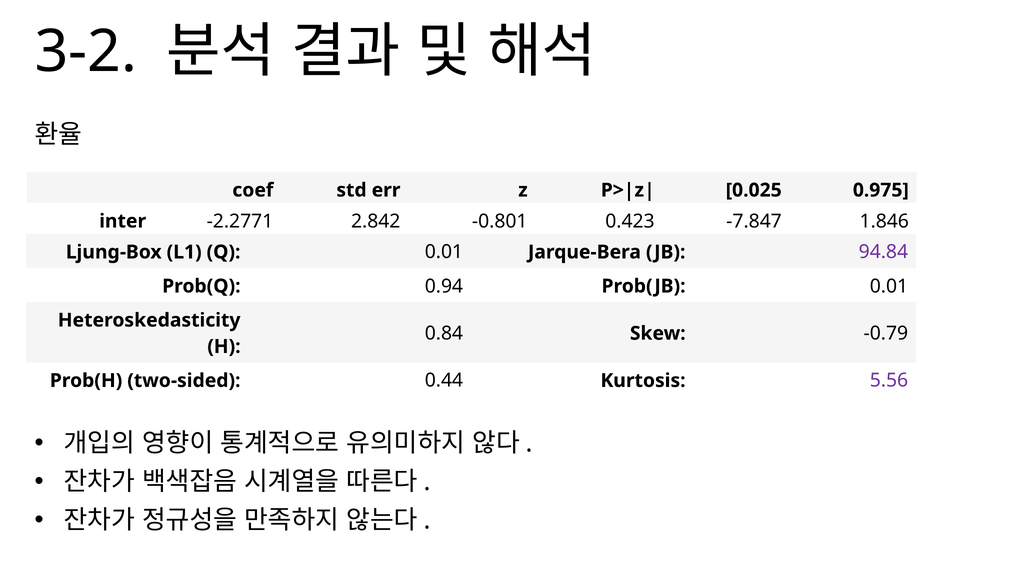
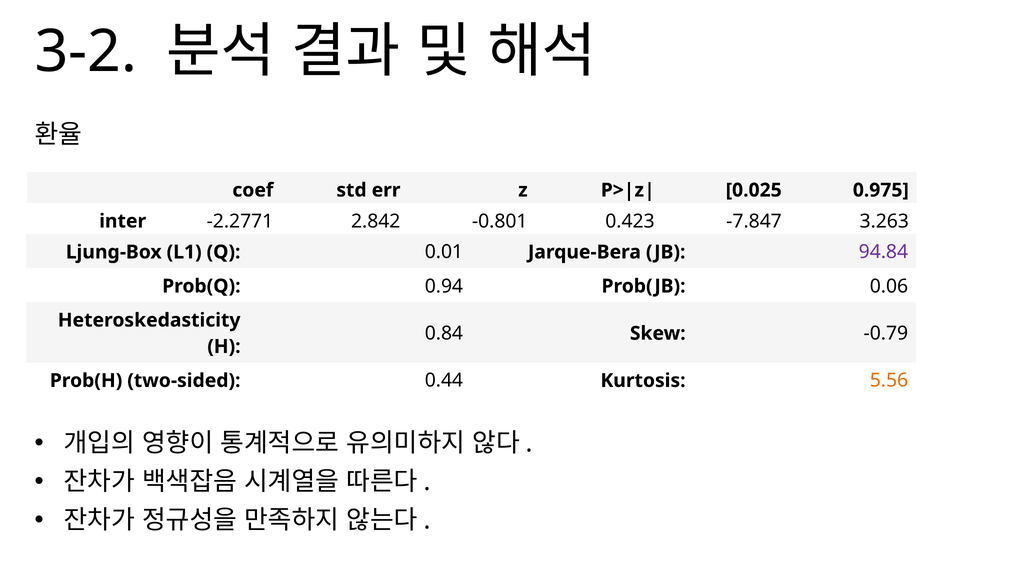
1.846: 1.846 -> 3.263
Prob(JB 0.01: 0.01 -> 0.06
5.56 colour: purple -> orange
